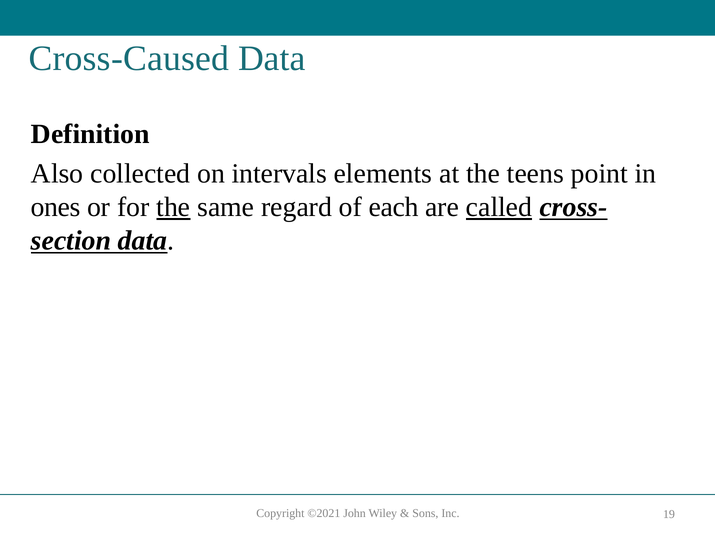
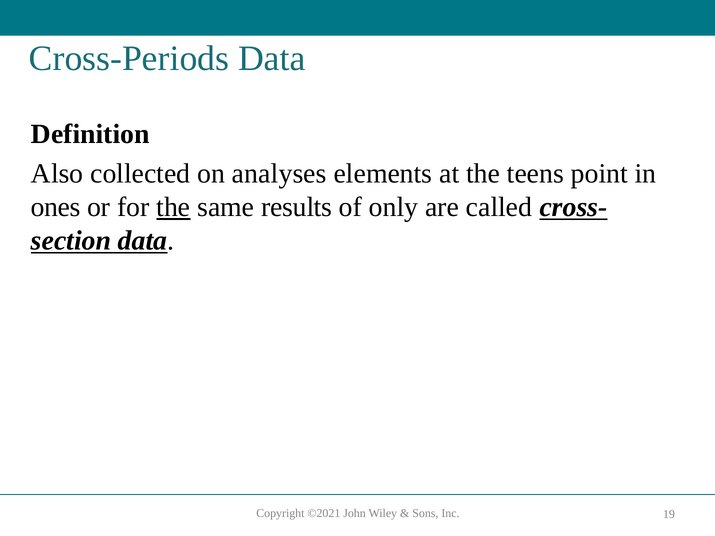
Cross-Caused: Cross-Caused -> Cross-Periods
intervals: intervals -> analyses
regard: regard -> results
each: each -> only
called underline: present -> none
